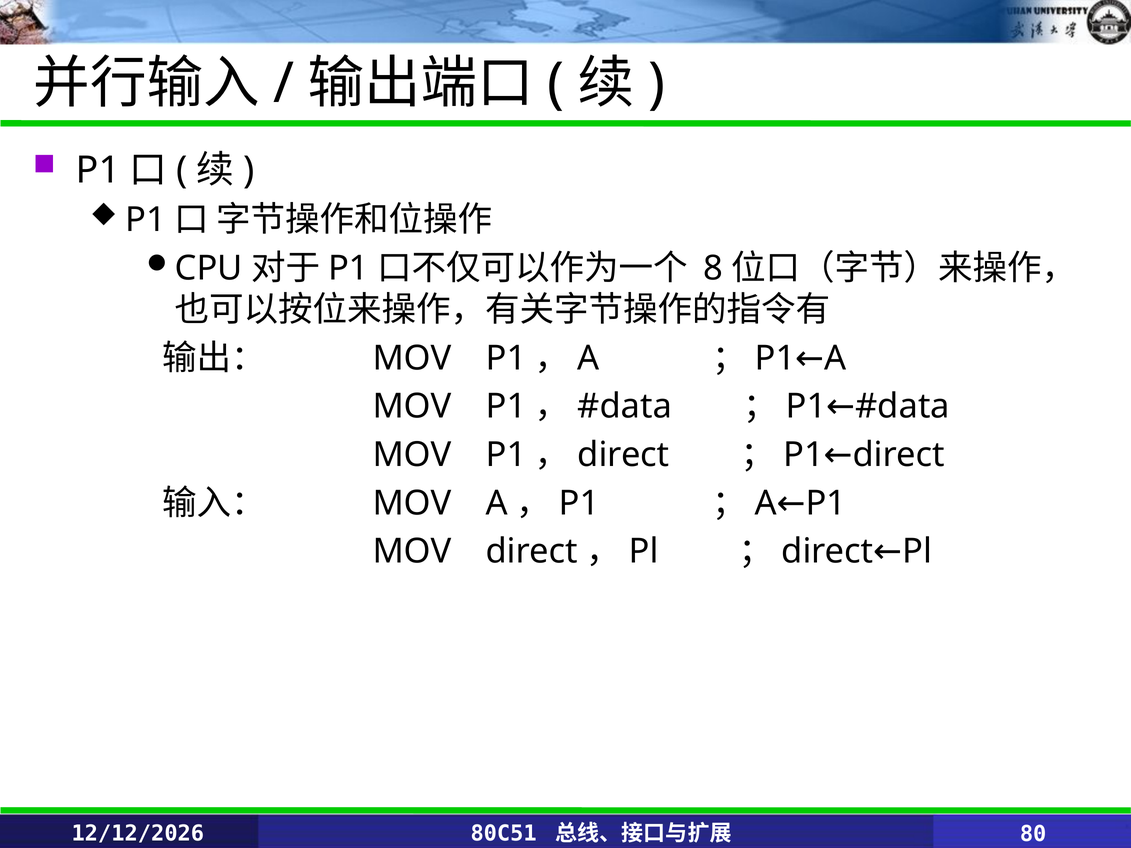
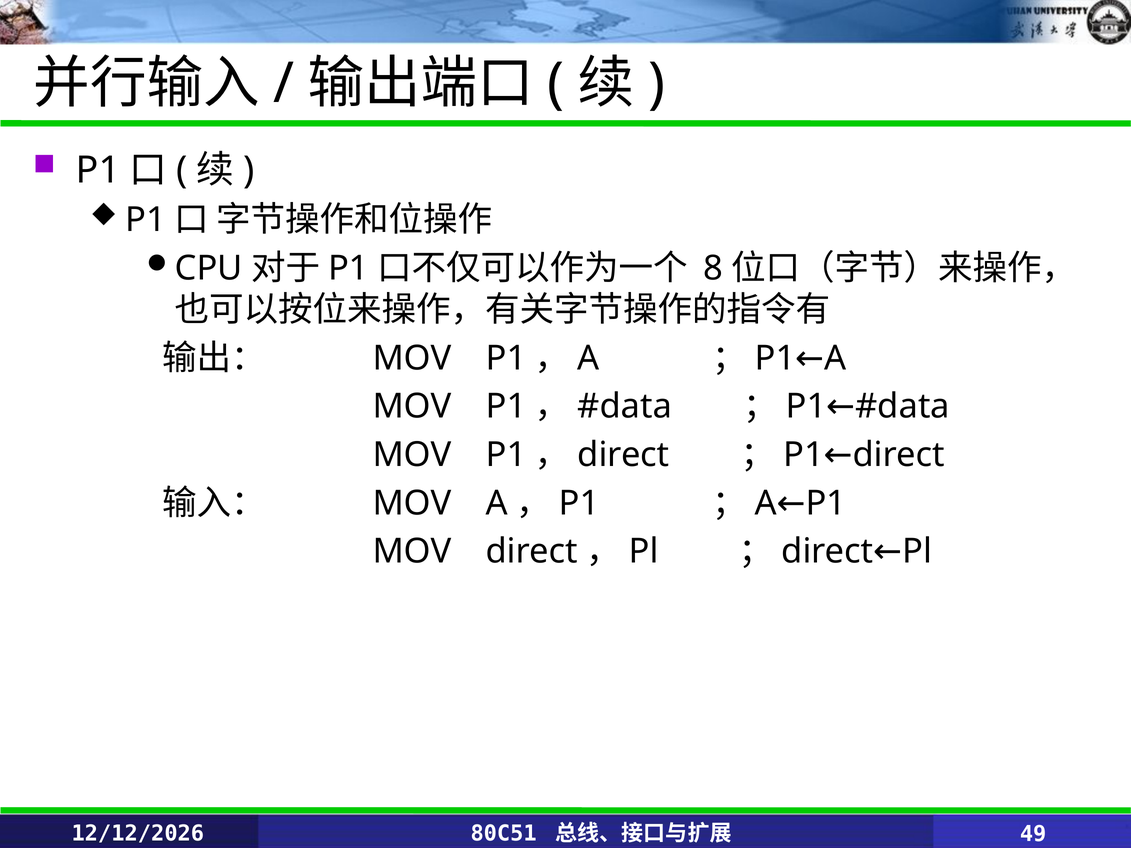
80: 80 -> 49
